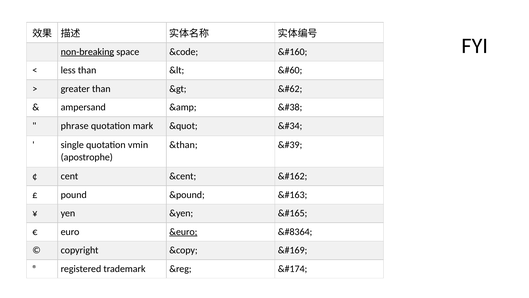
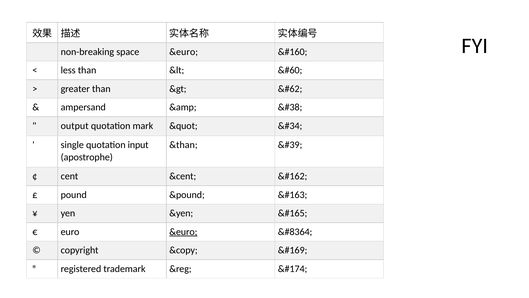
non-breaking underline: present -> none
space &code: &code -> &euro
phrase: phrase -> output
vmin: vmin -> input
